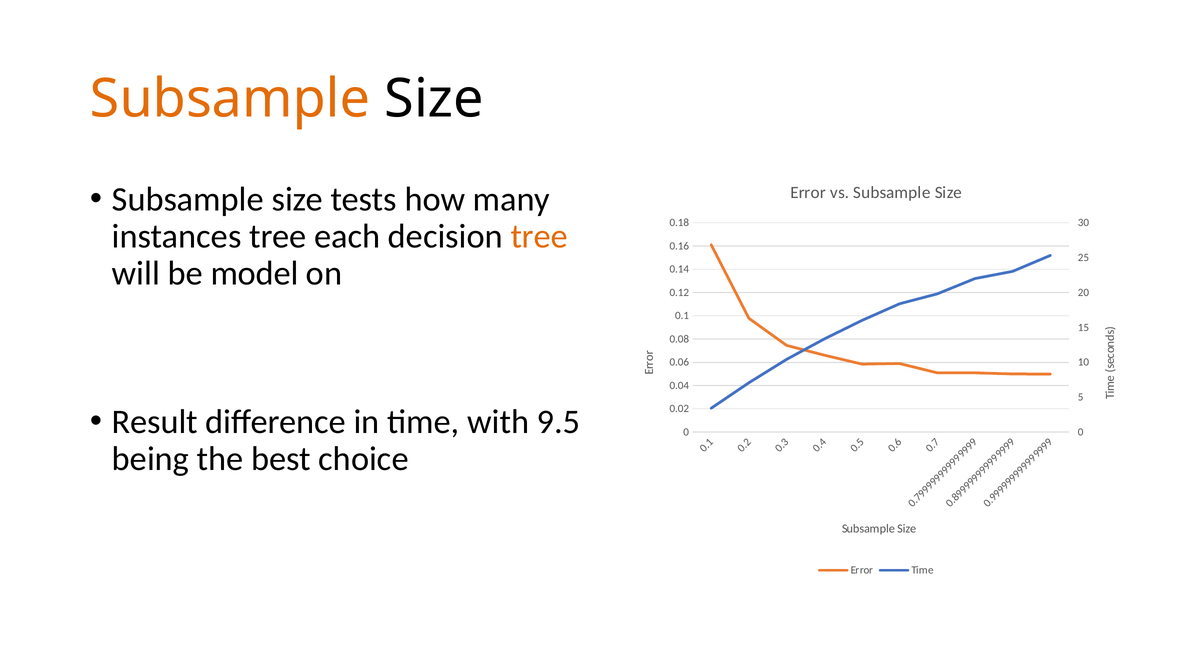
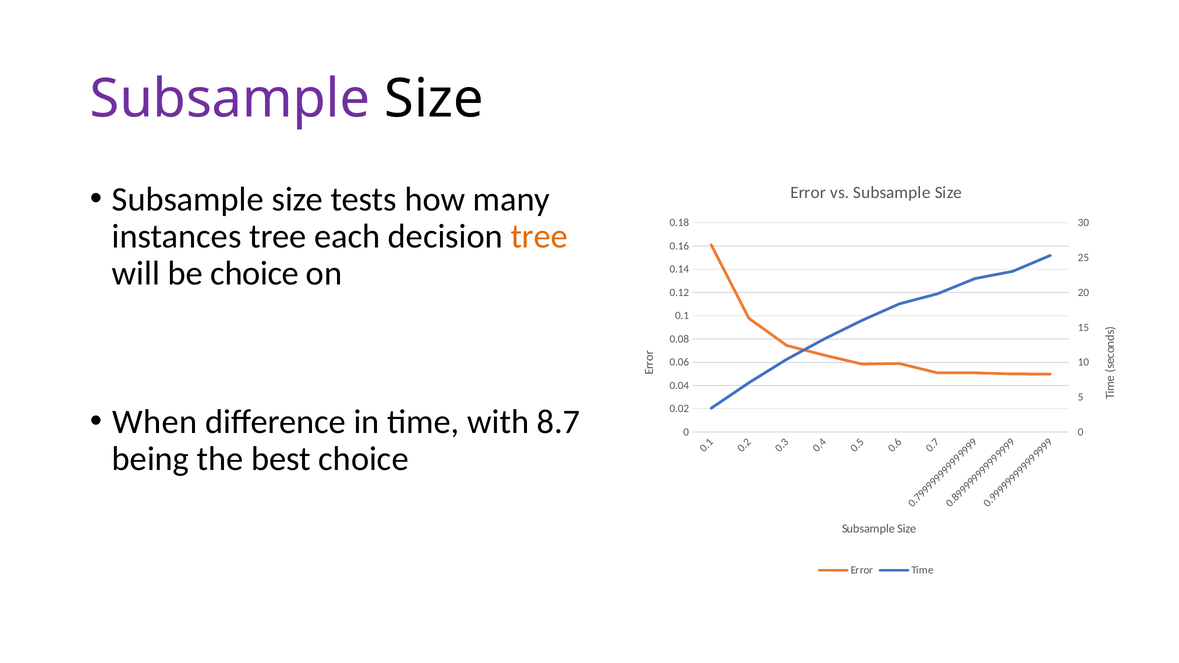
Subsample at (230, 99) colour: orange -> purple
be model: model -> choice
Result: Result -> When
9.5: 9.5 -> 8.7
